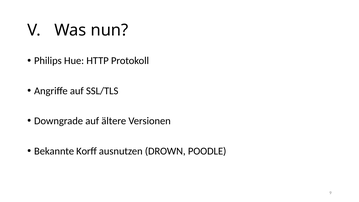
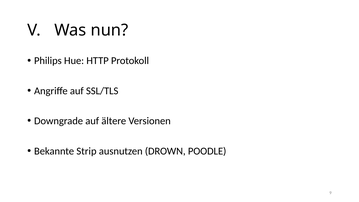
Korff: Korff -> Strip
